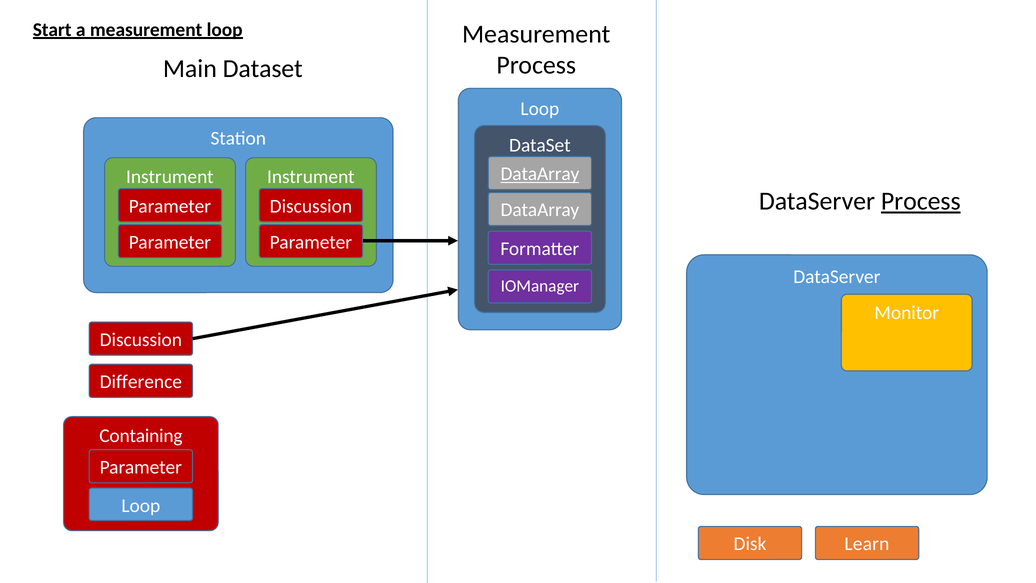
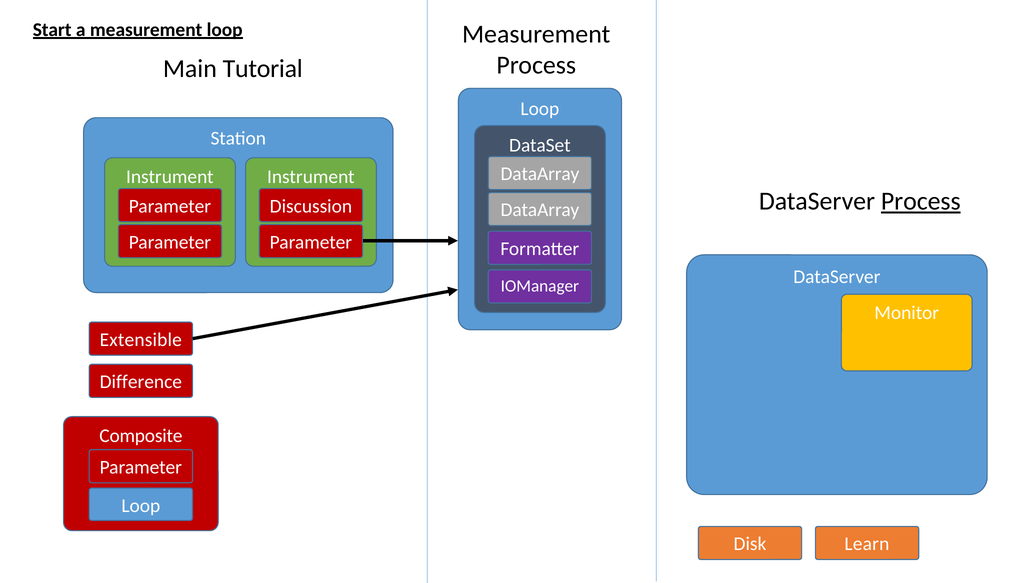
Main Dataset: Dataset -> Tutorial
DataArray at (540, 174) underline: present -> none
Discussion at (141, 340): Discussion -> Extensible
Containing: Containing -> Composite
